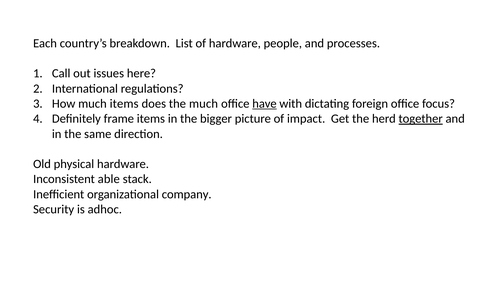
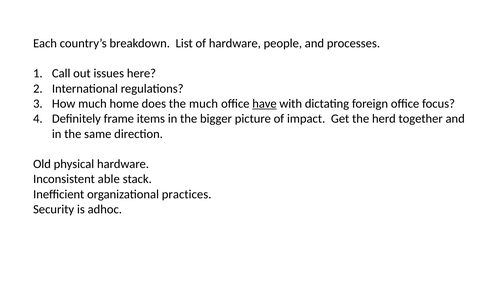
much items: items -> home
together underline: present -> none
company: company -> practices
